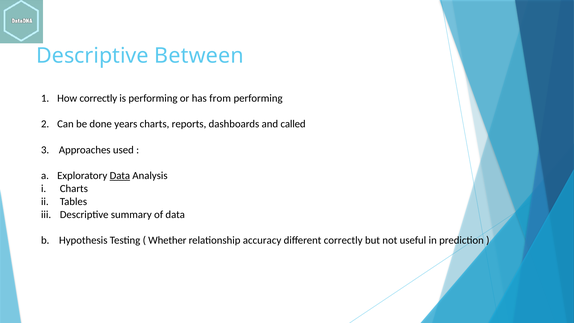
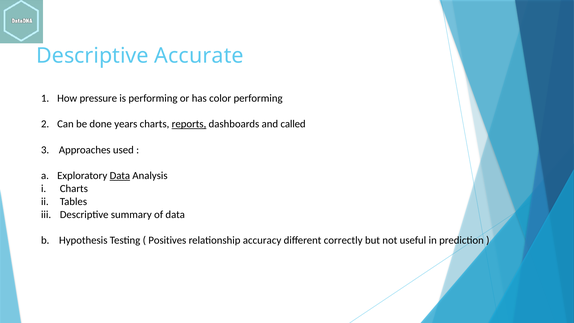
Between: Between -> Accurate
How correctly: correctly -> pressure
from: from -> color
reports underline: none -> present
Whether: Whether -> Positives
